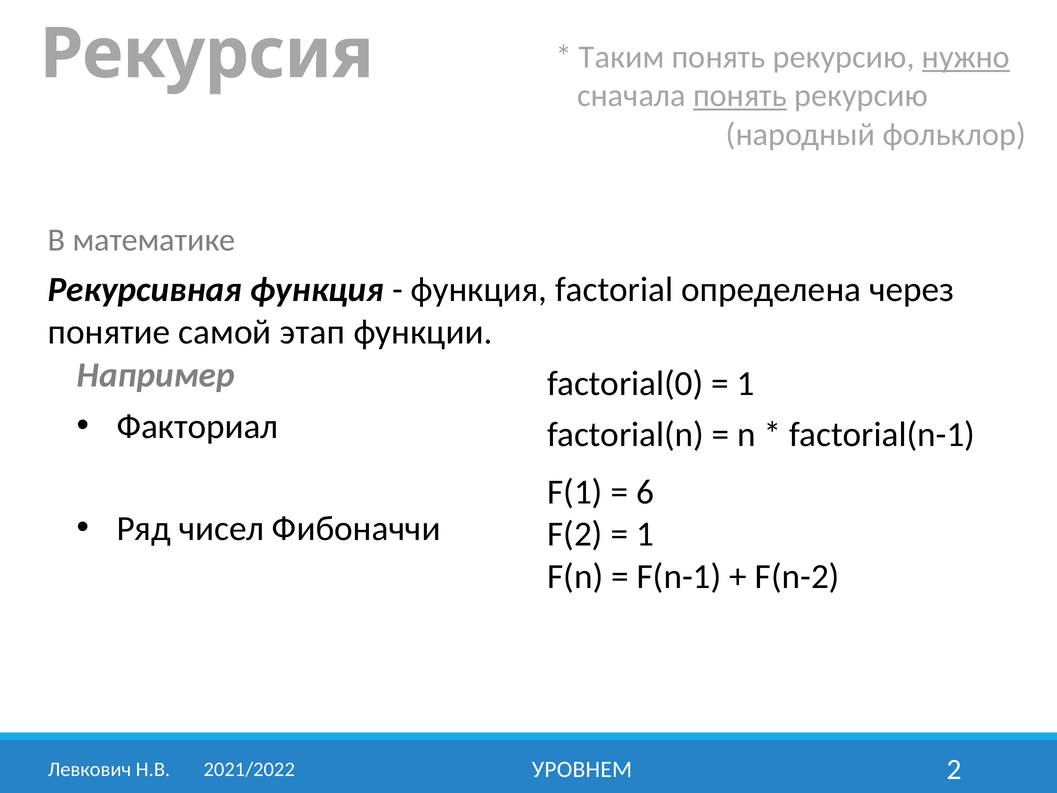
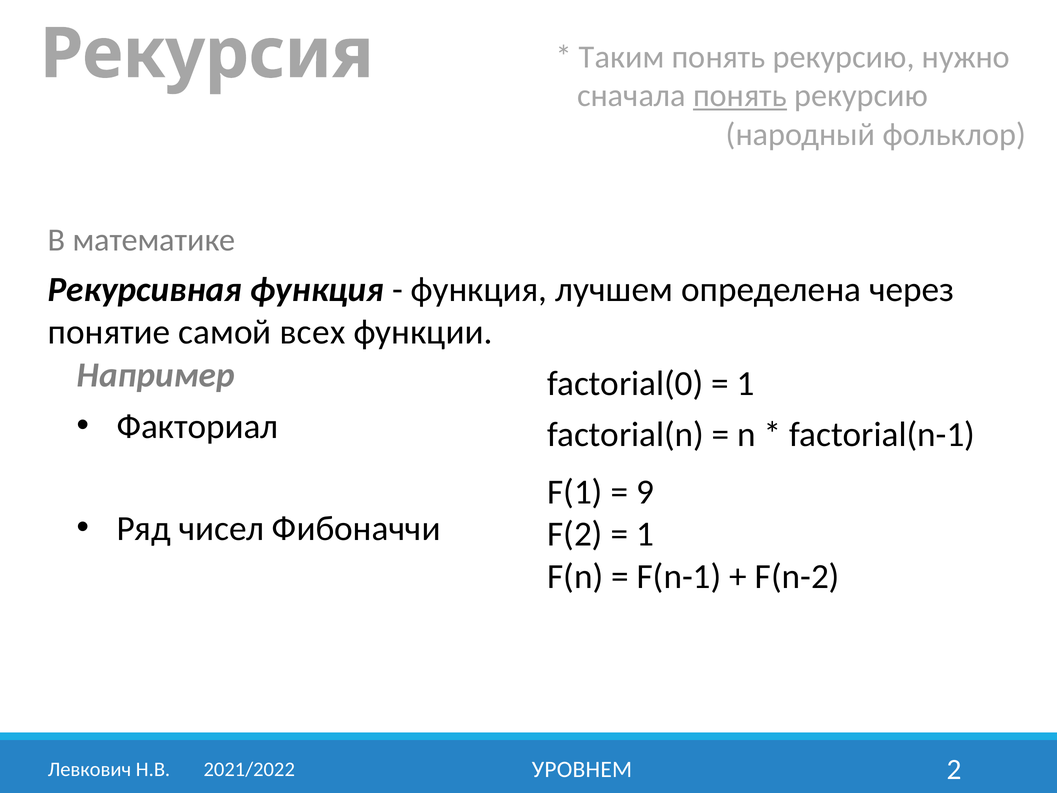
нужно underline: present -> none
factorial: factorial -> лучшем
этап: этап -> всех
6: 6 -> 9
